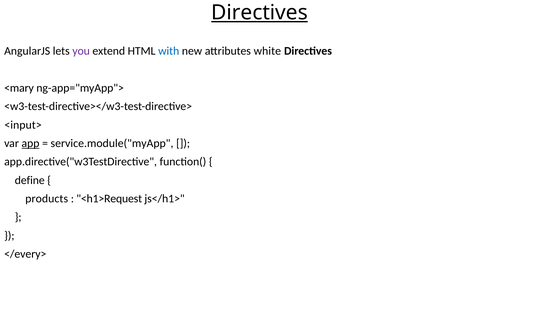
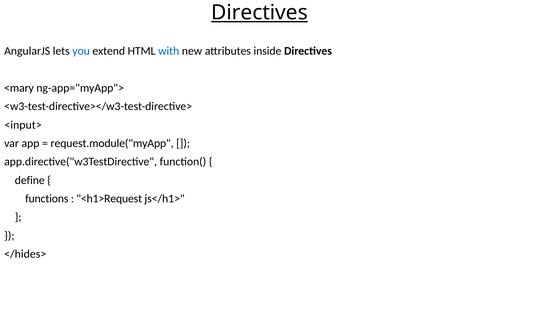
you colour: purple -> blue
white: white -> inside
app underline: present -> none
service.module("myApp: service.module("myApp -> request.module("myApp
products: products -> functions
</every>: </every> -> </hides>
